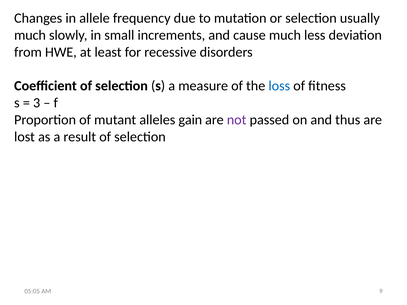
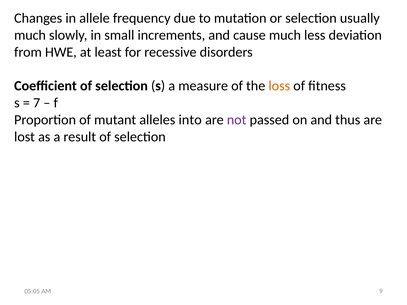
loss colour: blue -> orange
3: 3 -> 7
gain: gain -> into
